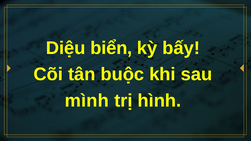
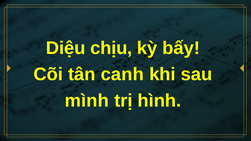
biển: biển -> chịu
buộc: buộc -> canh
